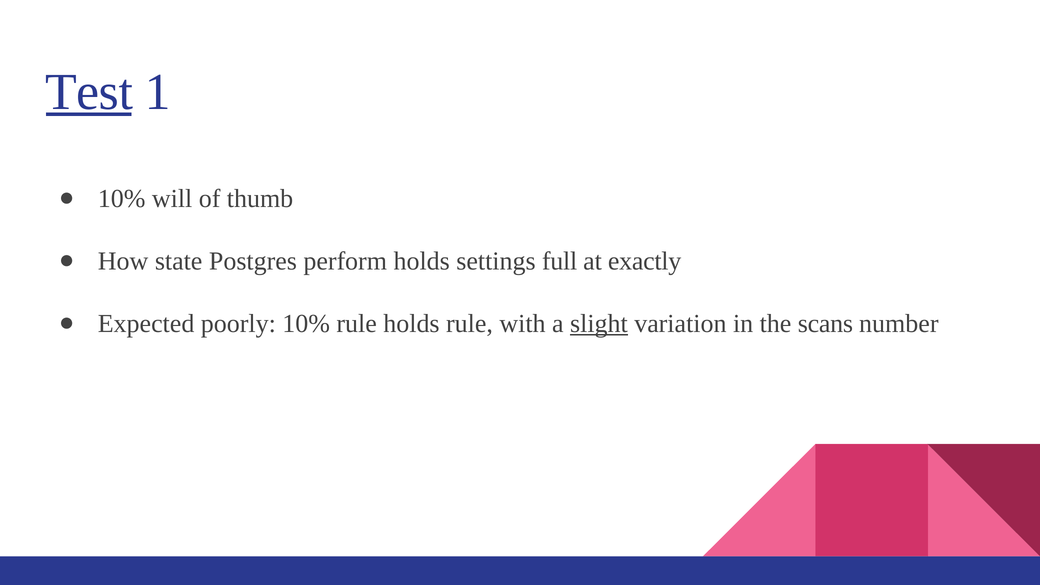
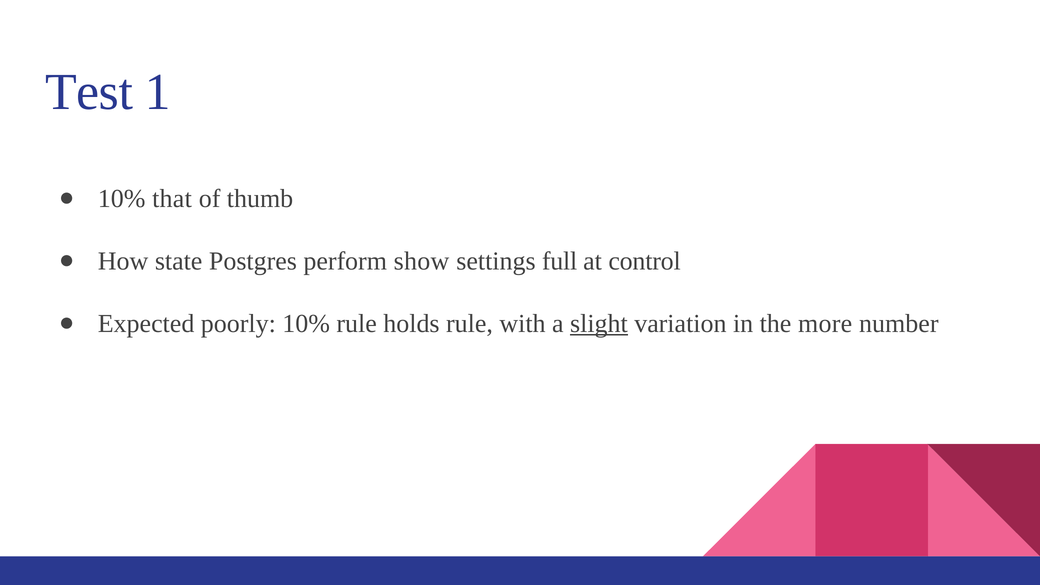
Test underline: present -> none
will: will -> that
perform holds: holds -> show
exactly: exactly -> control
scans: scans -> more
